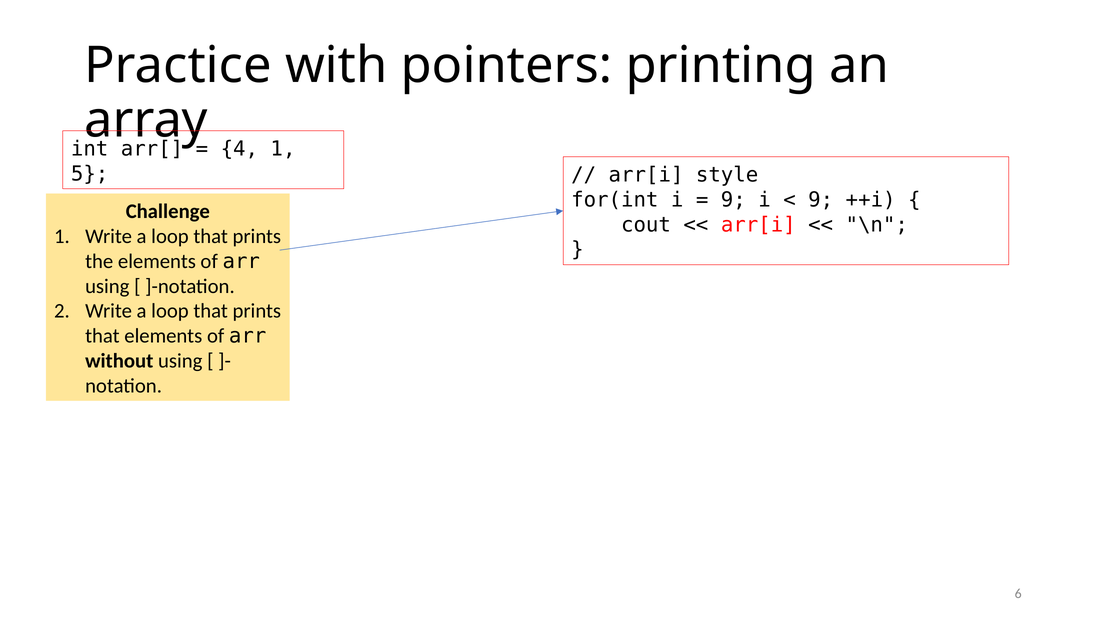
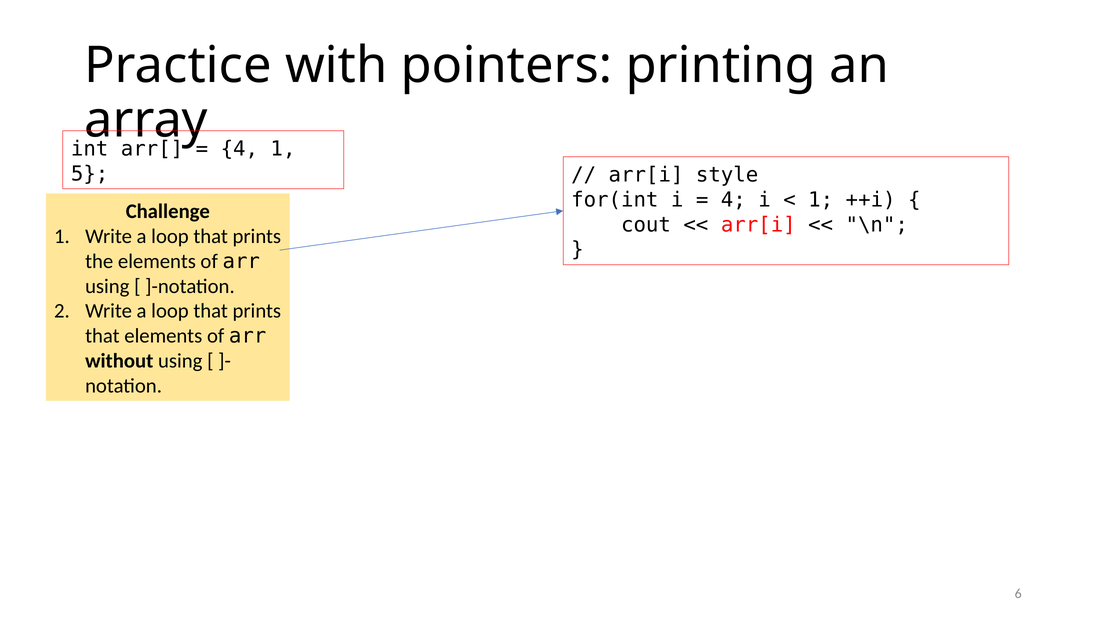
9 at (733, 200): 9 -> 4
9 at (821, 200): 9 -> 1
